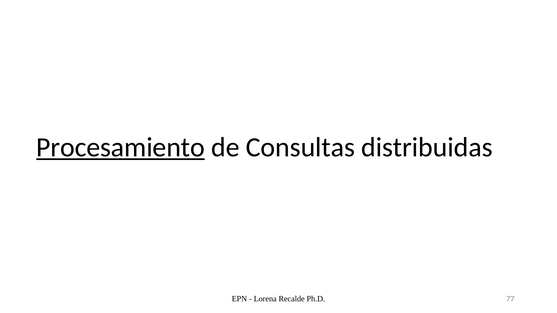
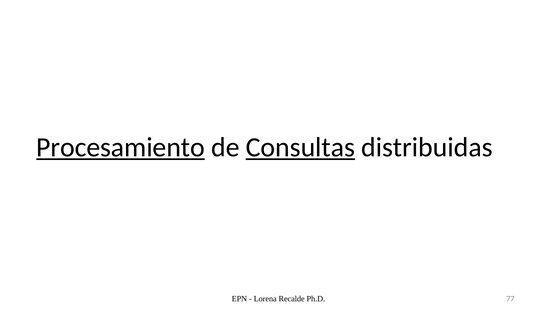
Consultas underline: none -> present
